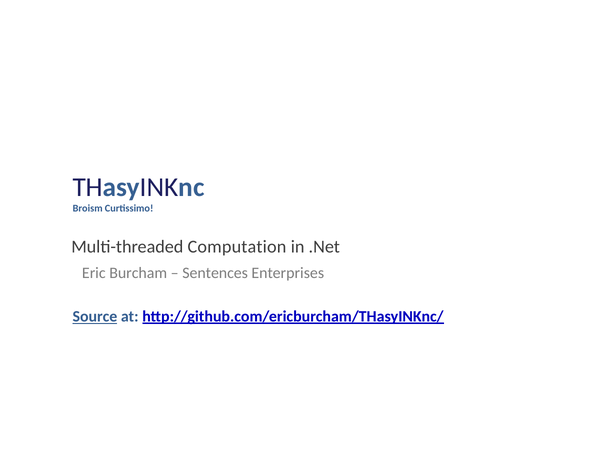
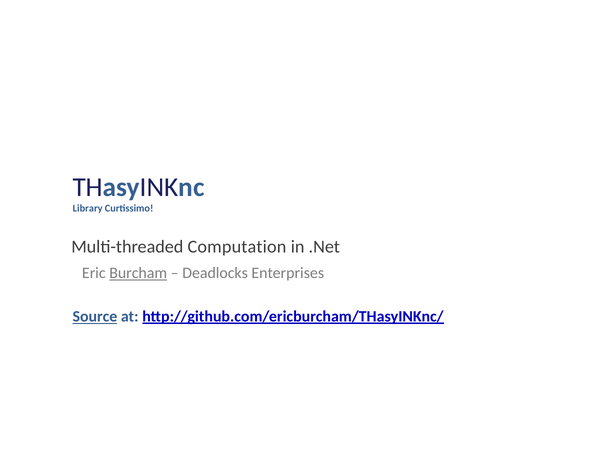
Broism: Broism -> Library
Burcham underline: none -> present
Sentences: Sentences -> Deadlocks
